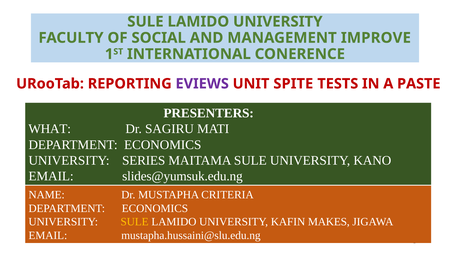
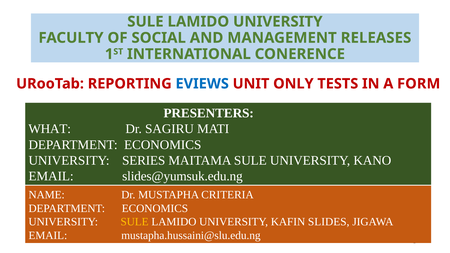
IMPROVE: IMPROVE -> RELEASES
EVIEWS colour: purple -> blue
SPITE: SPITE -> ONLY
PASTE: PASTE -> FORM
MAKES: MAKES -> SLIDES
